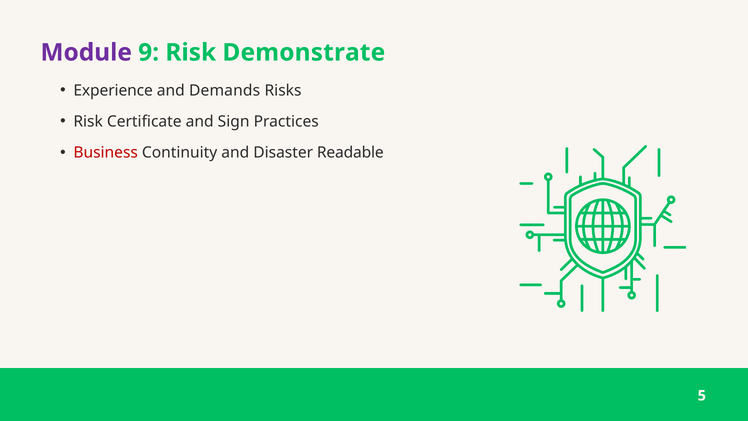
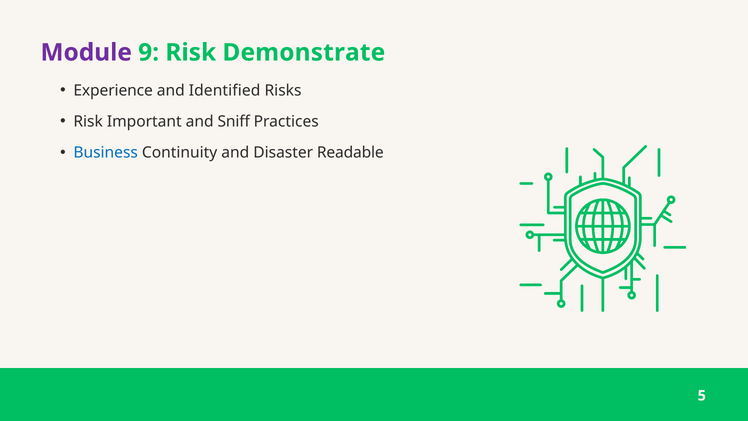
Demands: Demands -> Identified
Certificate: Certificate -> Important
Sign: Sign -> Sniff
Business colour: red -> blue
